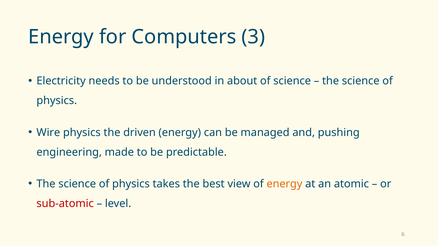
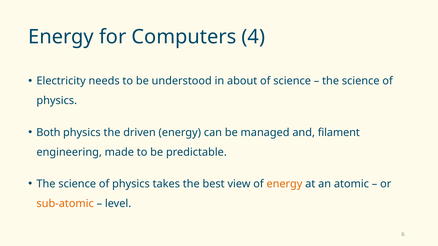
3: 3 -> 4
Wire: Wire -> Both
pushing: pushing -> filament
sub-atomic colour: red -> orange
